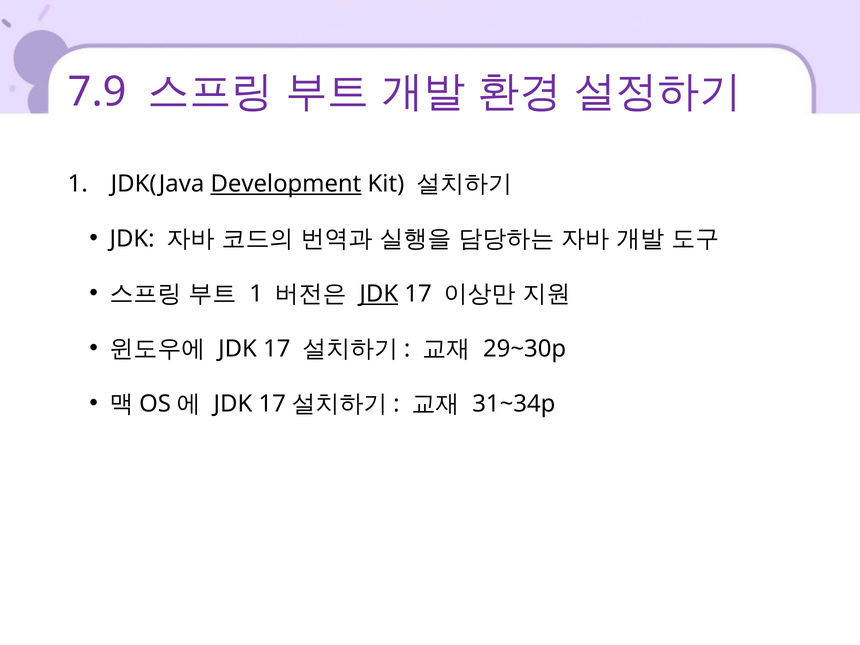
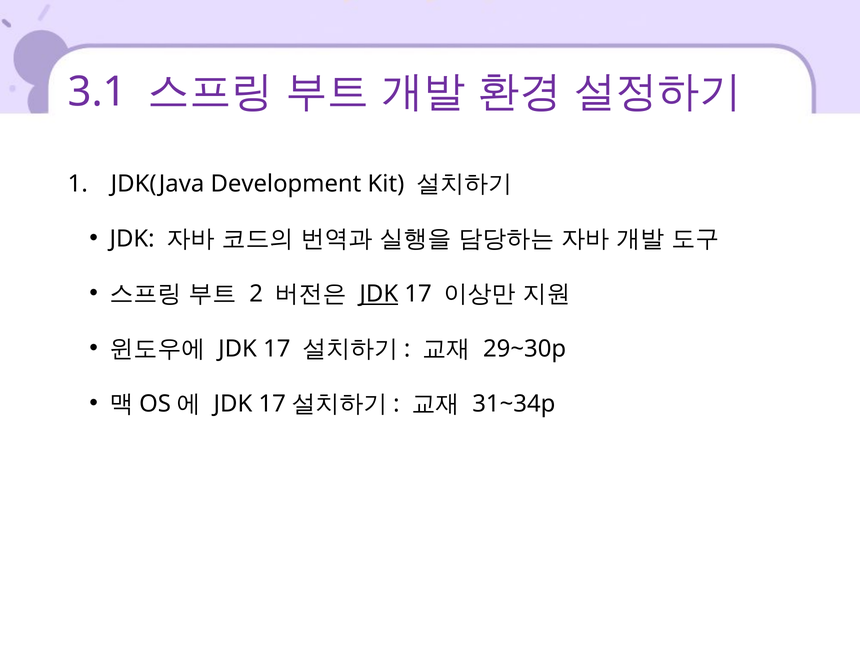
7.9: 7.9 -> 3.1
Development underline: present -> none
1 at (256, 294): 1 -> 2
